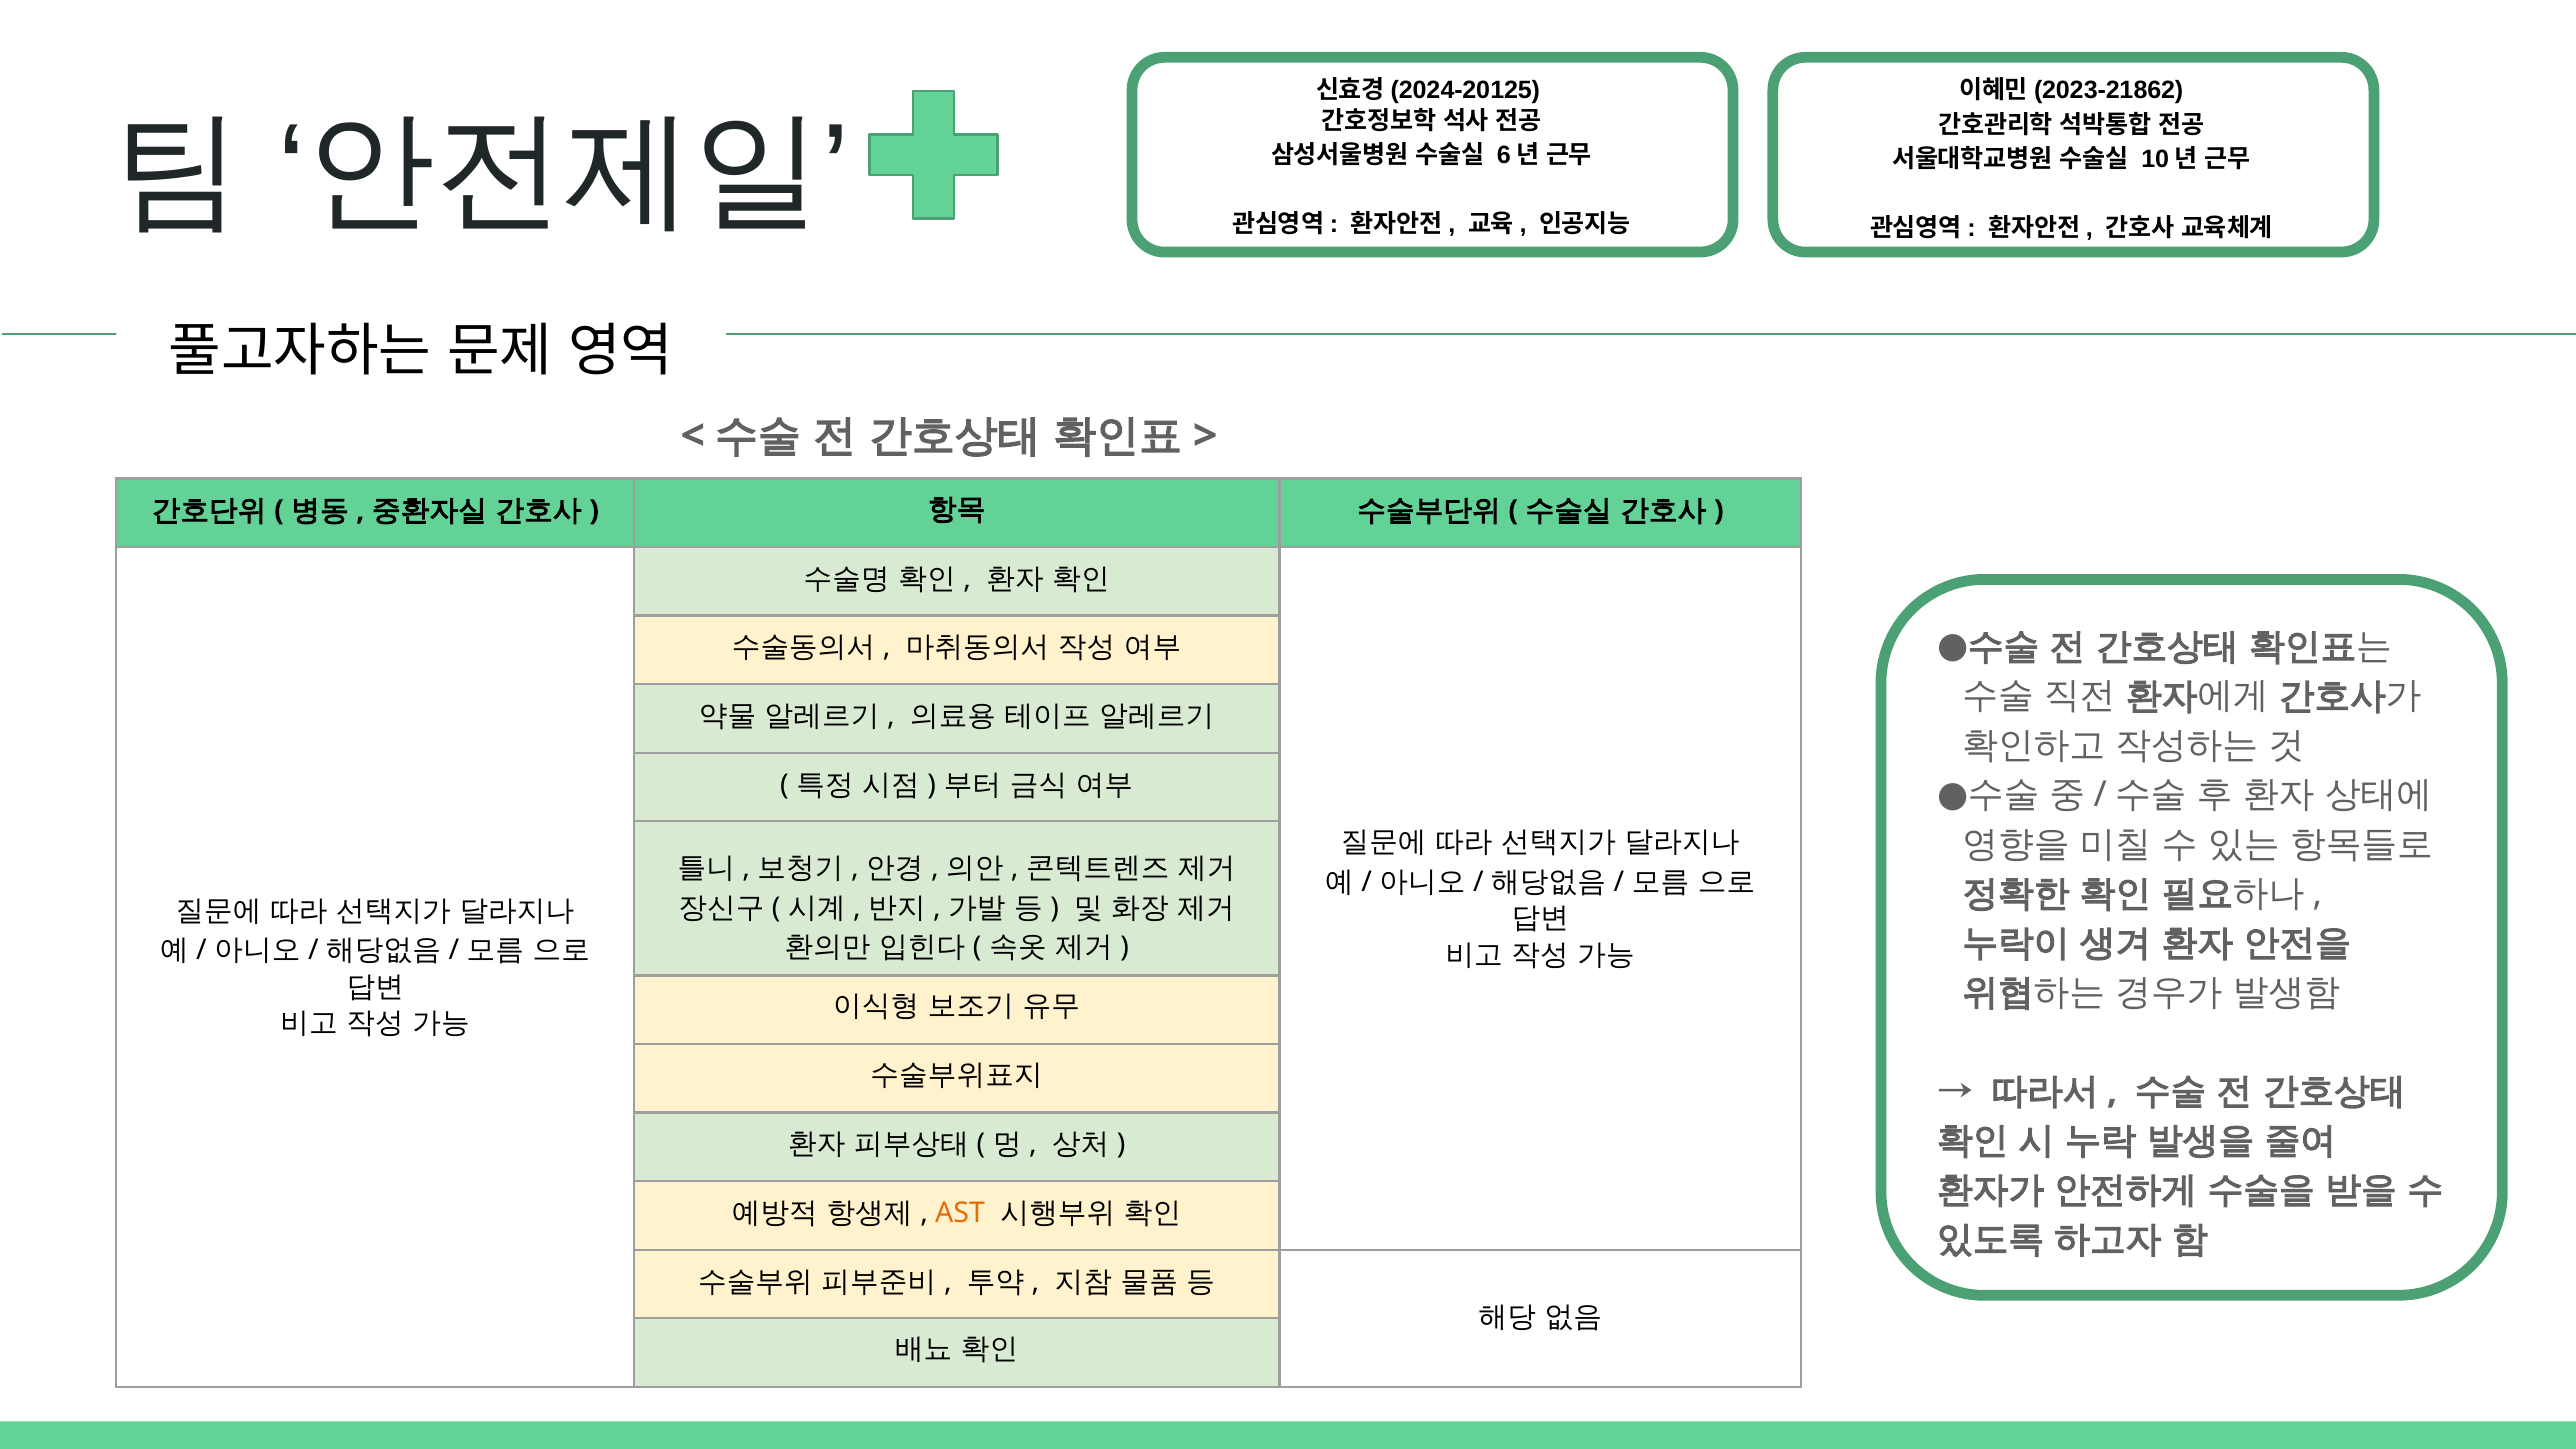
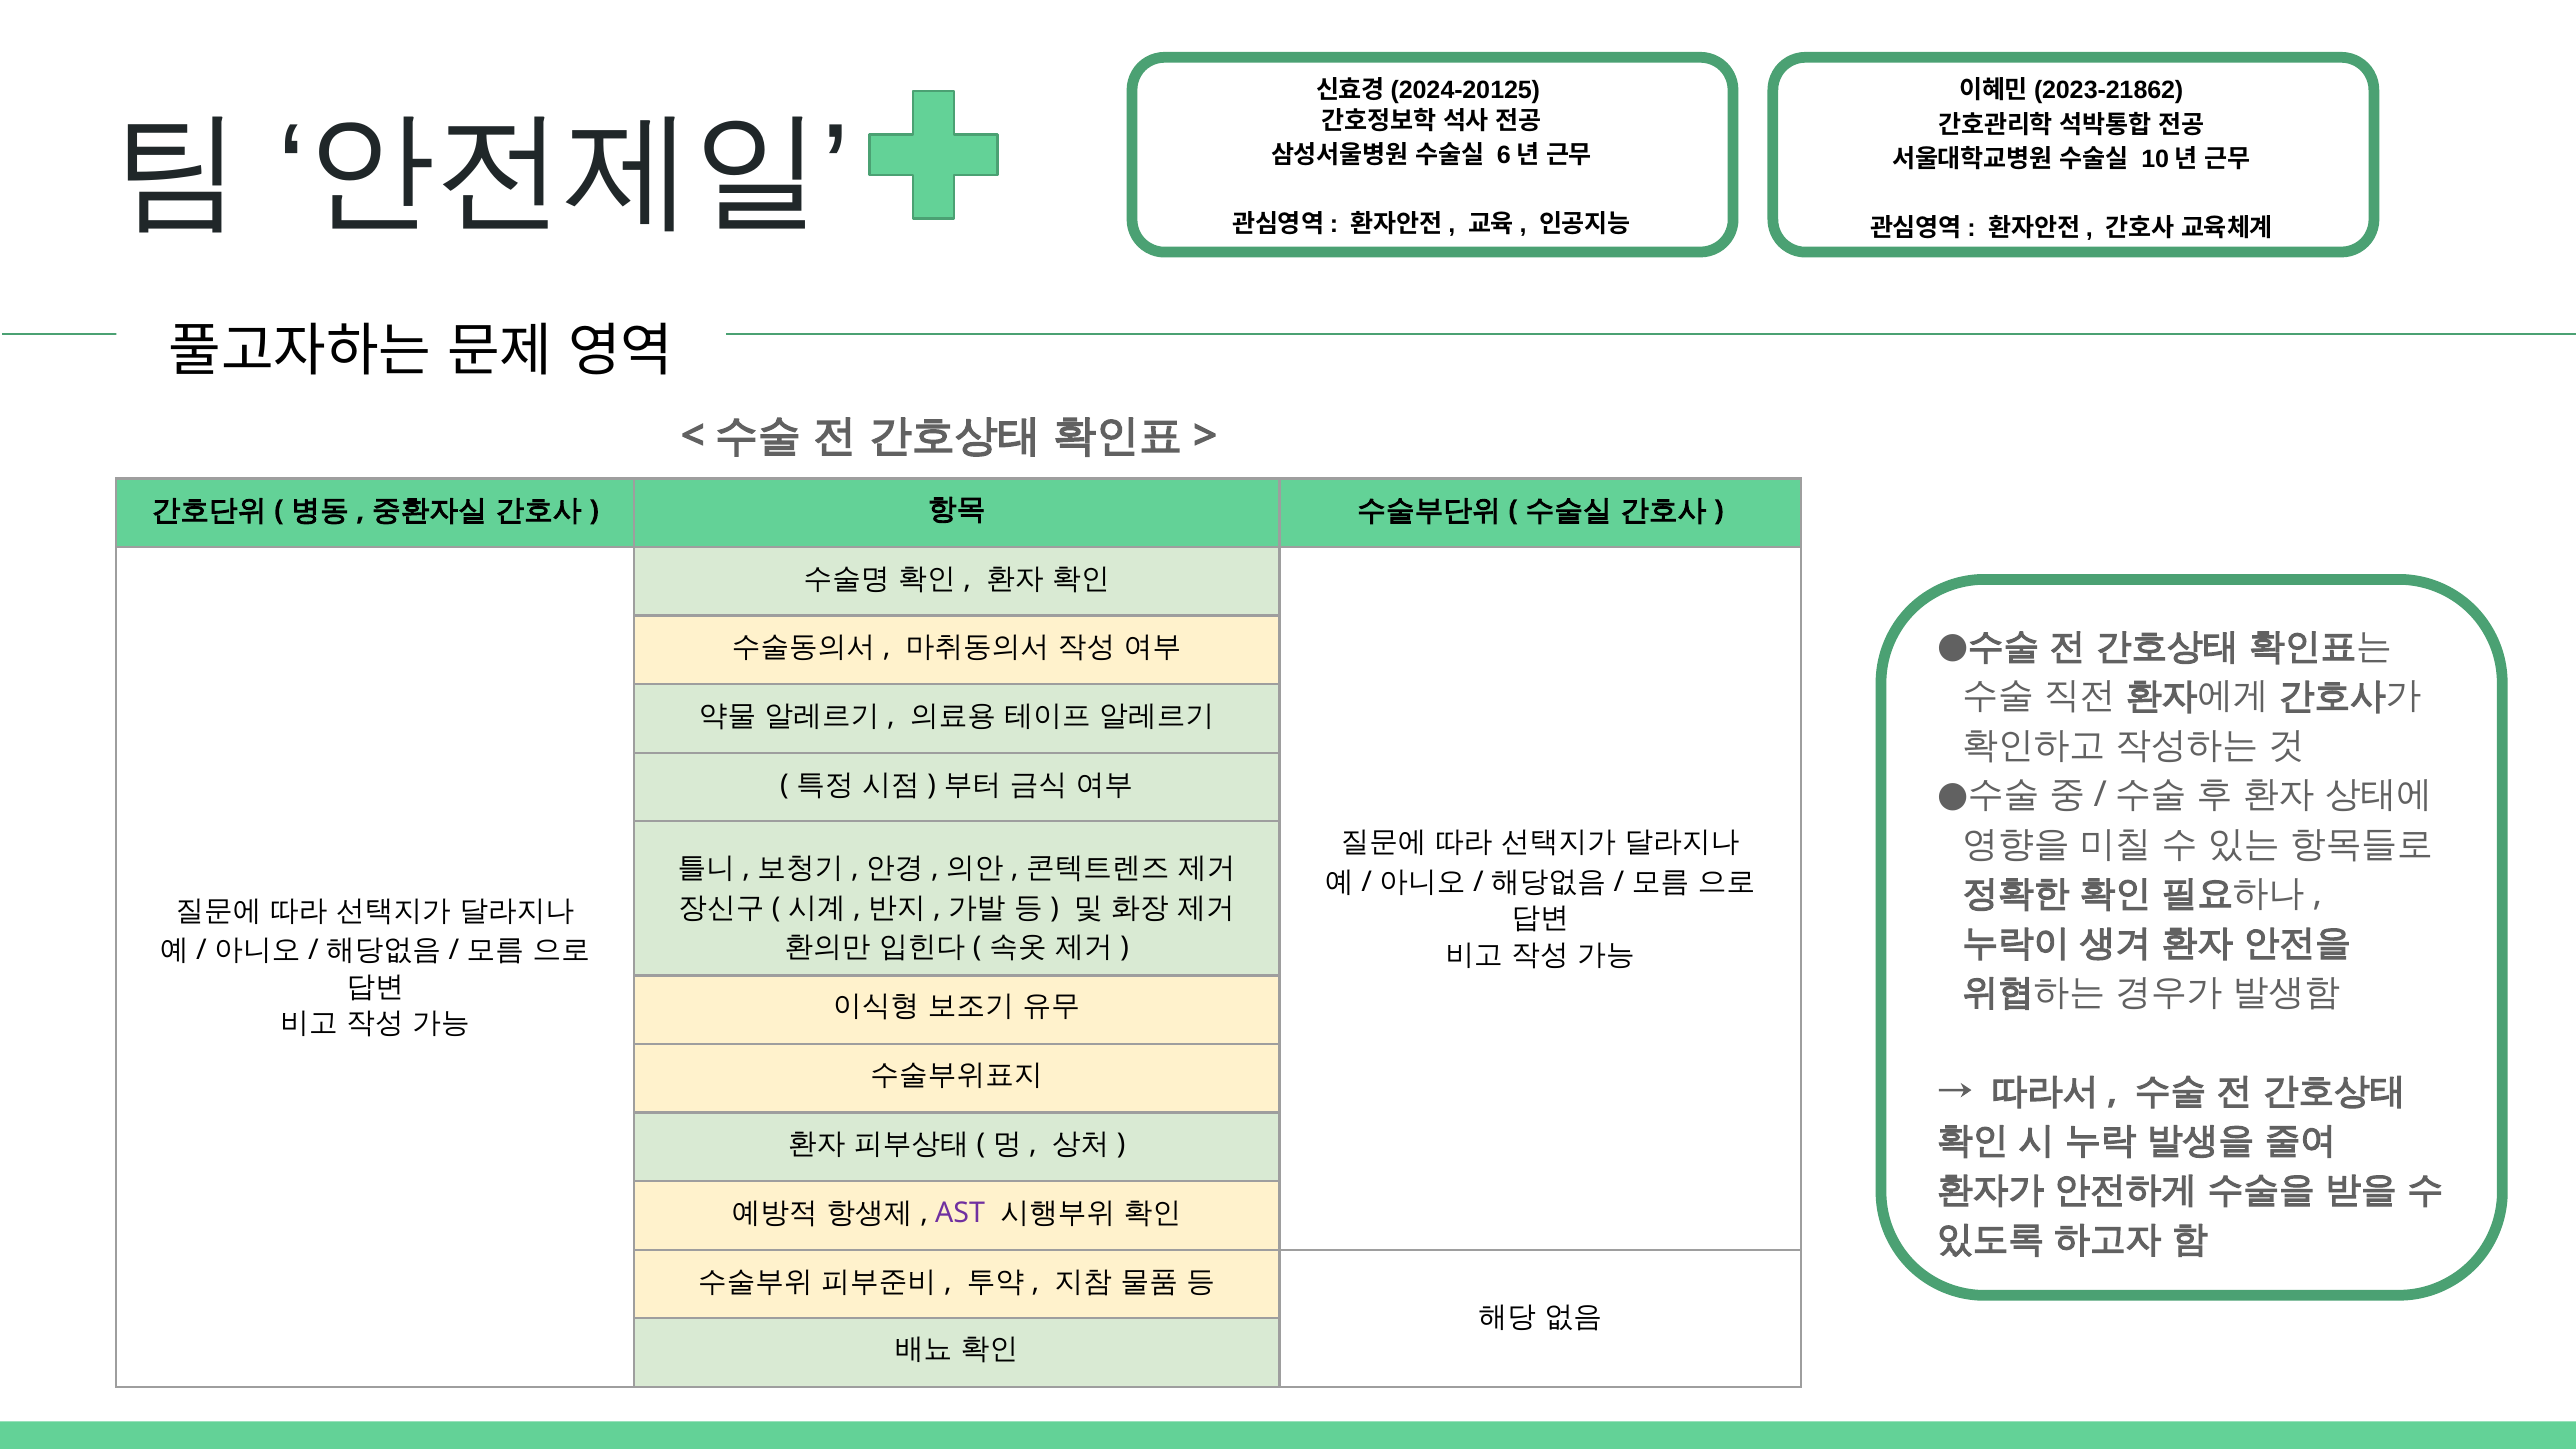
AST colour: orange -> purple
